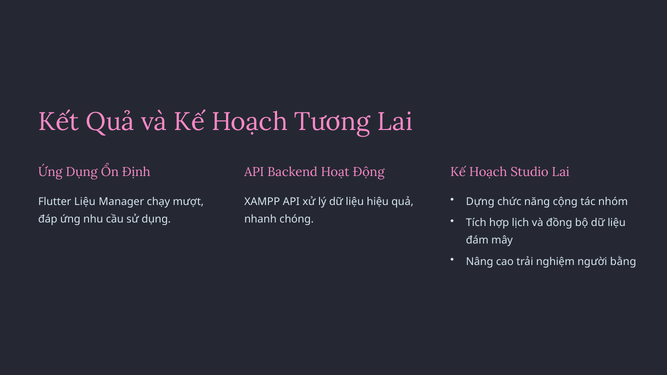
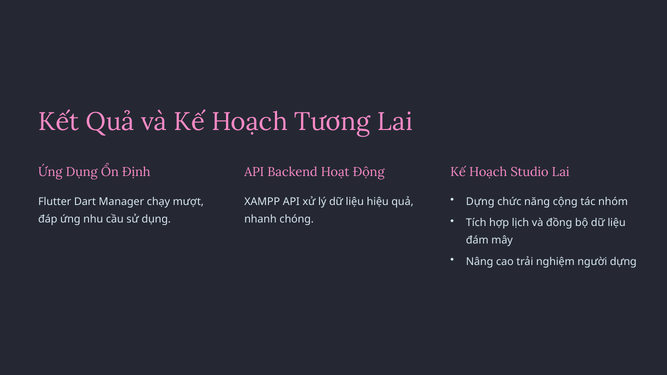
Flutter Liệu: Liệu -> Dart
người bằng: bằng -> dựng
